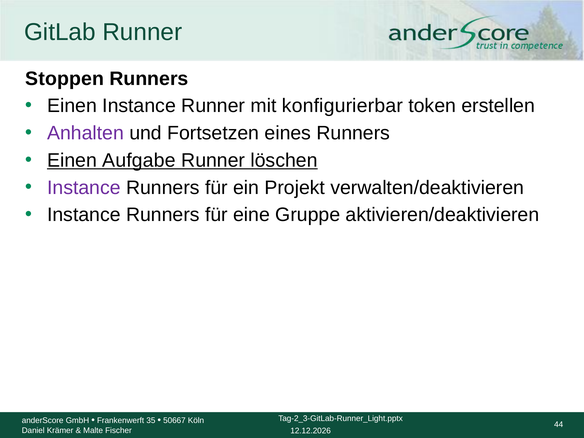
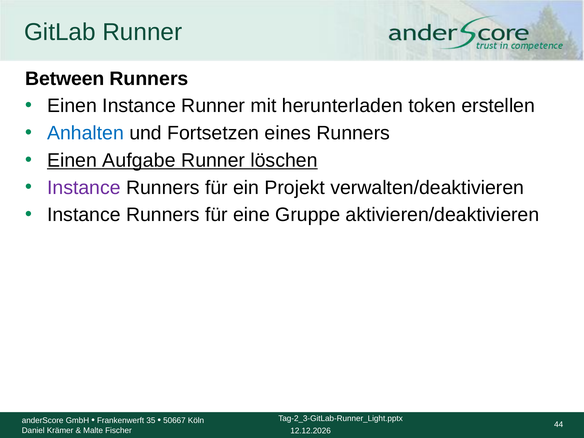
Stoppen: Stoppen -> Between
konfigurierbar: konfigurierbar -> herunterladen
Anhalten colour: purple -> blue
